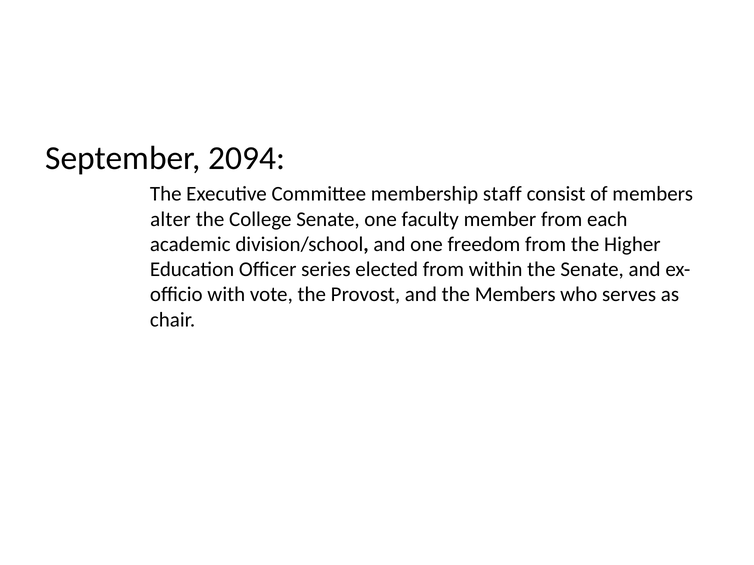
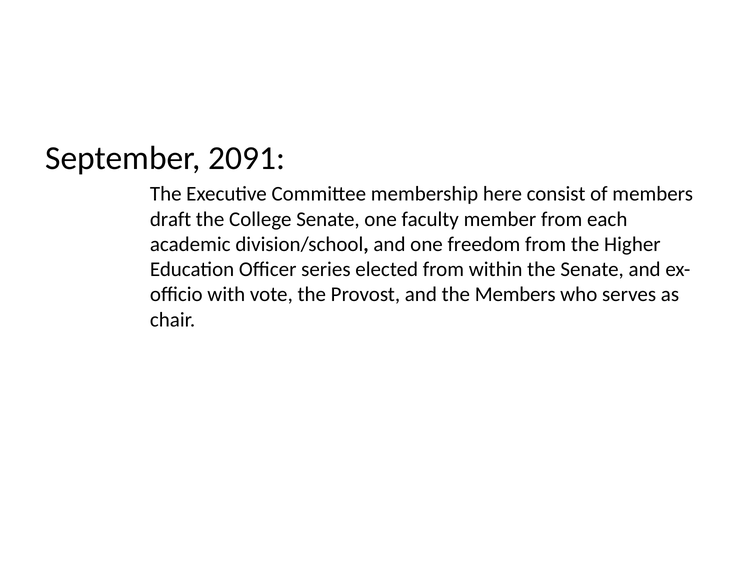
2094: 2094 -> 2091
staff: staff -> here
alter: alter -> draft
